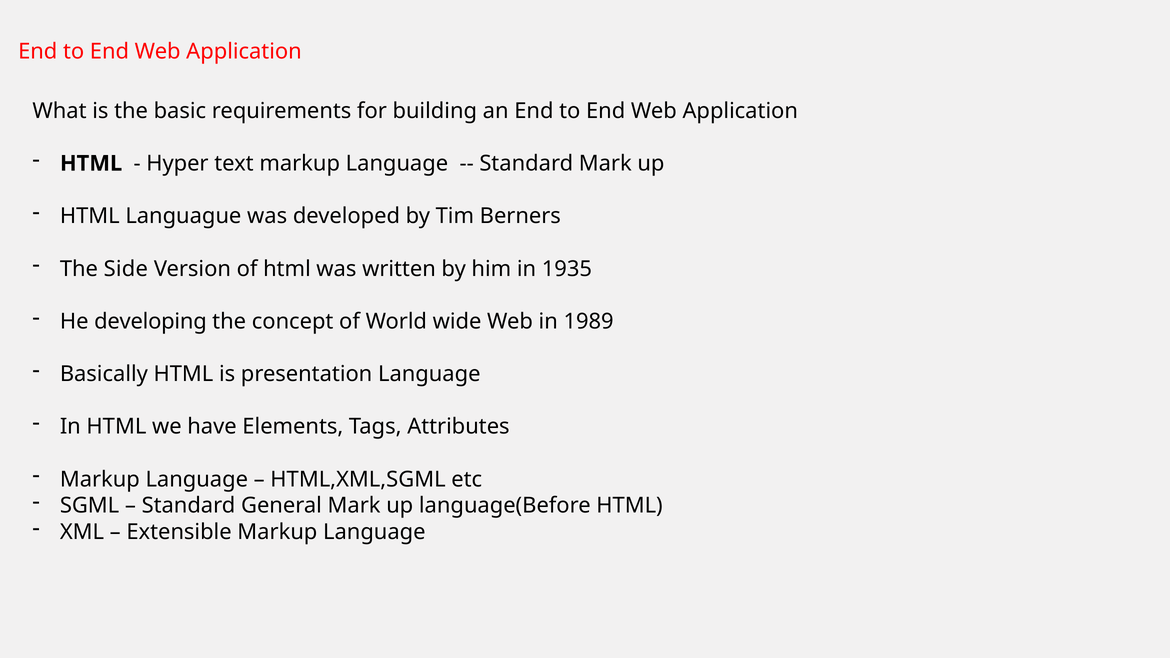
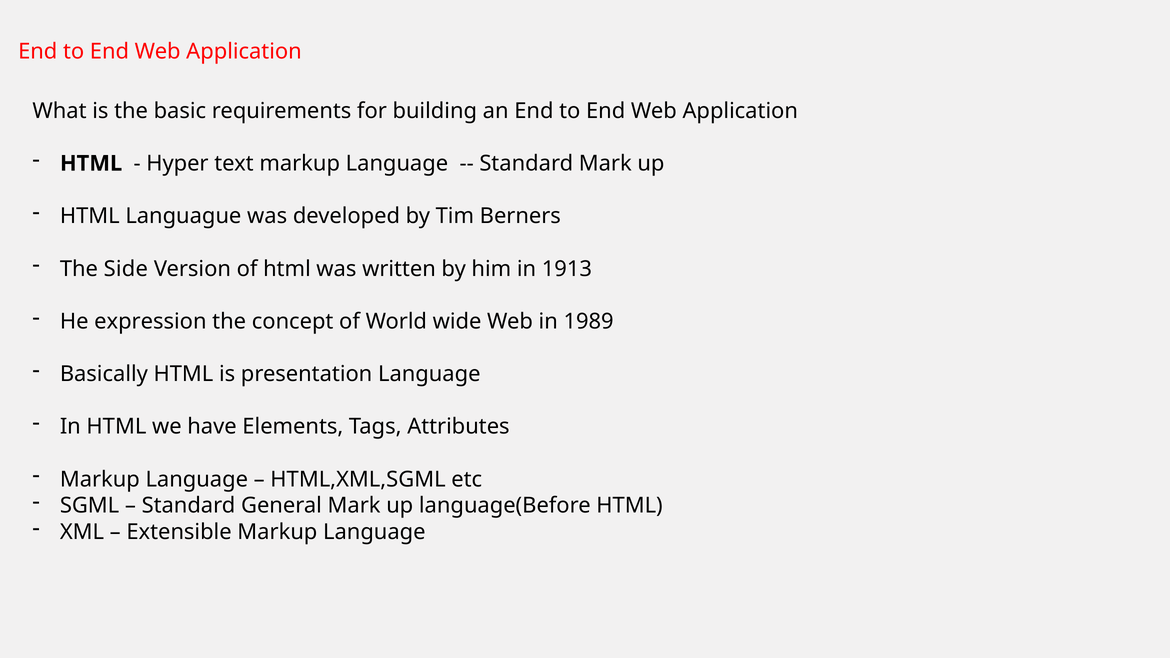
1935: 1935 -> 1913
developing: developing -> expression
